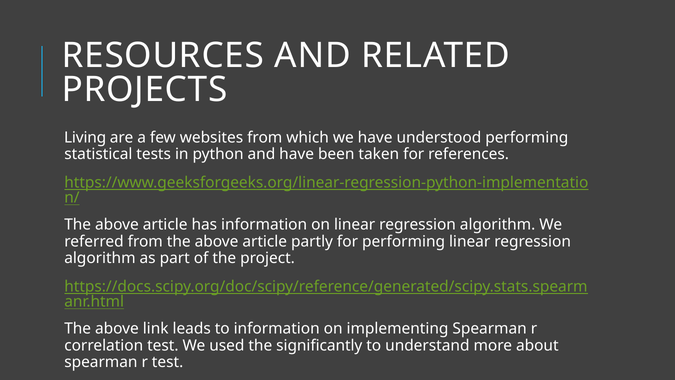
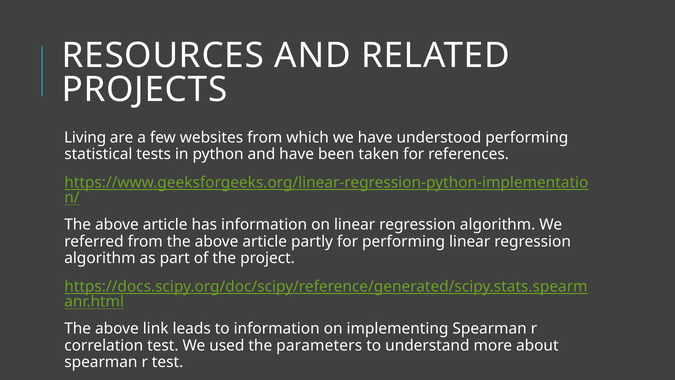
significantly: significantly -> parameters
